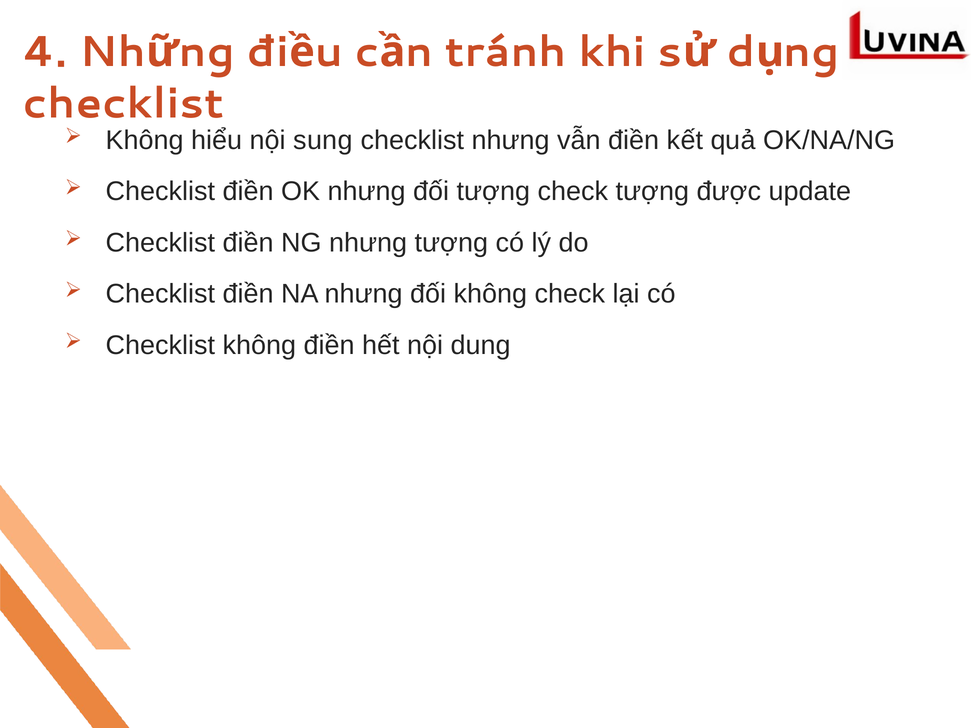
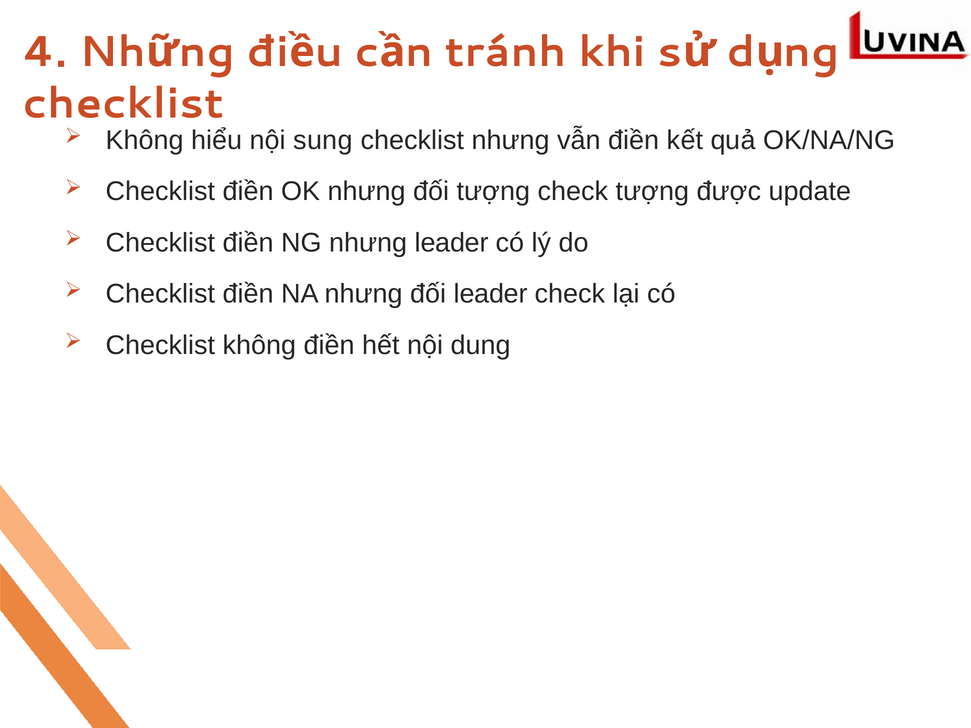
nhưng tượng: tượng -> leader
đối không: không -> leader
